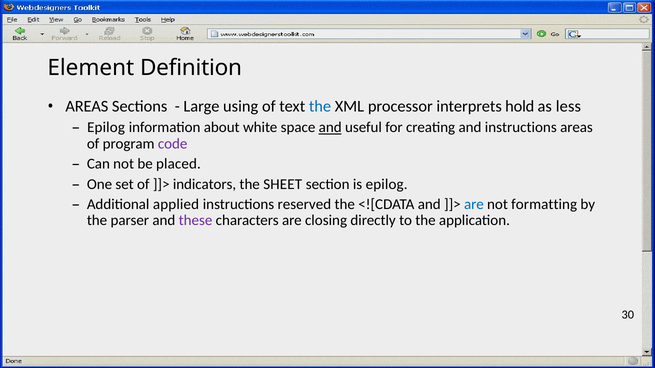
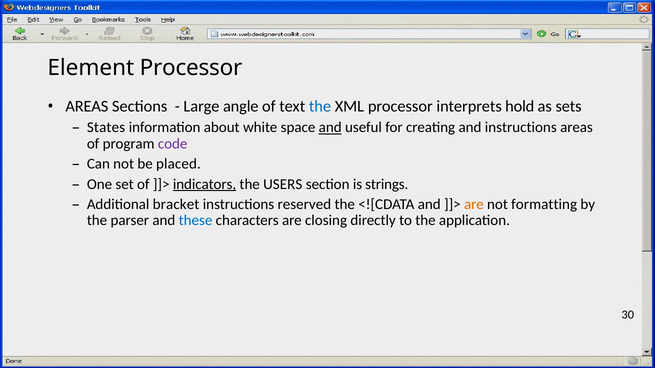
Element Definition: Definition -> Processor
using: using -> angle
less: less -> sets
Epilog at (106, 128): Epilog -> States
indicators underline: none -> present
SHEET: SHEET -> USERS
is epilog: epilog -> strings
applied: applied -> bracket
are at (474, 205) colour: blue -> orange
these colour: purple -> blue
